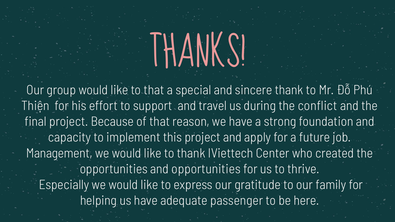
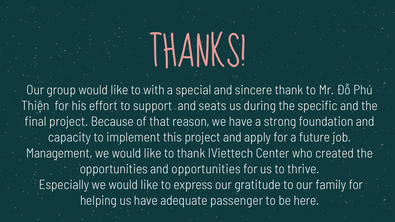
to that: that -> with
travel: travel -> seats
conflict: conflict -> specific
